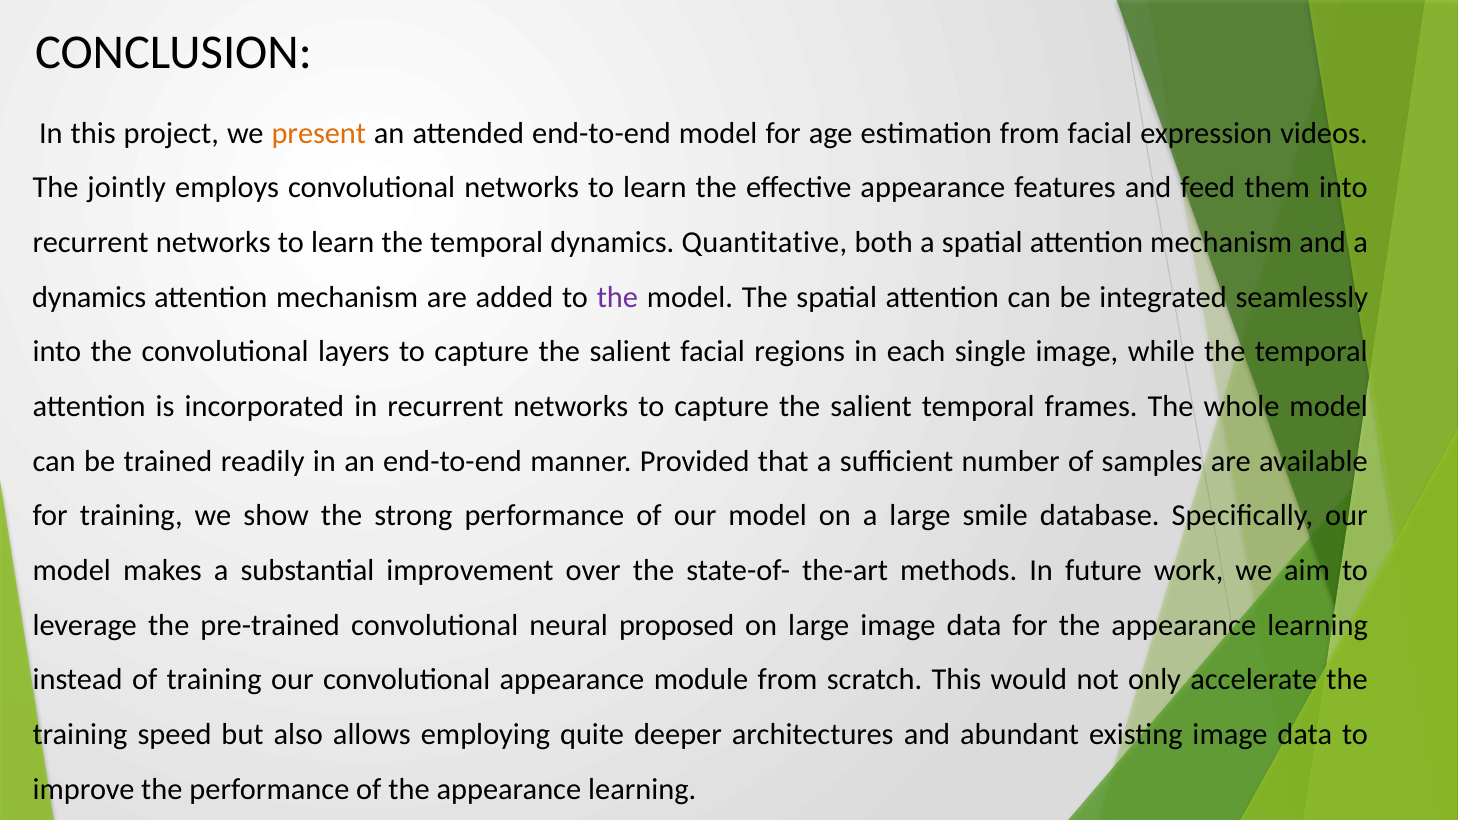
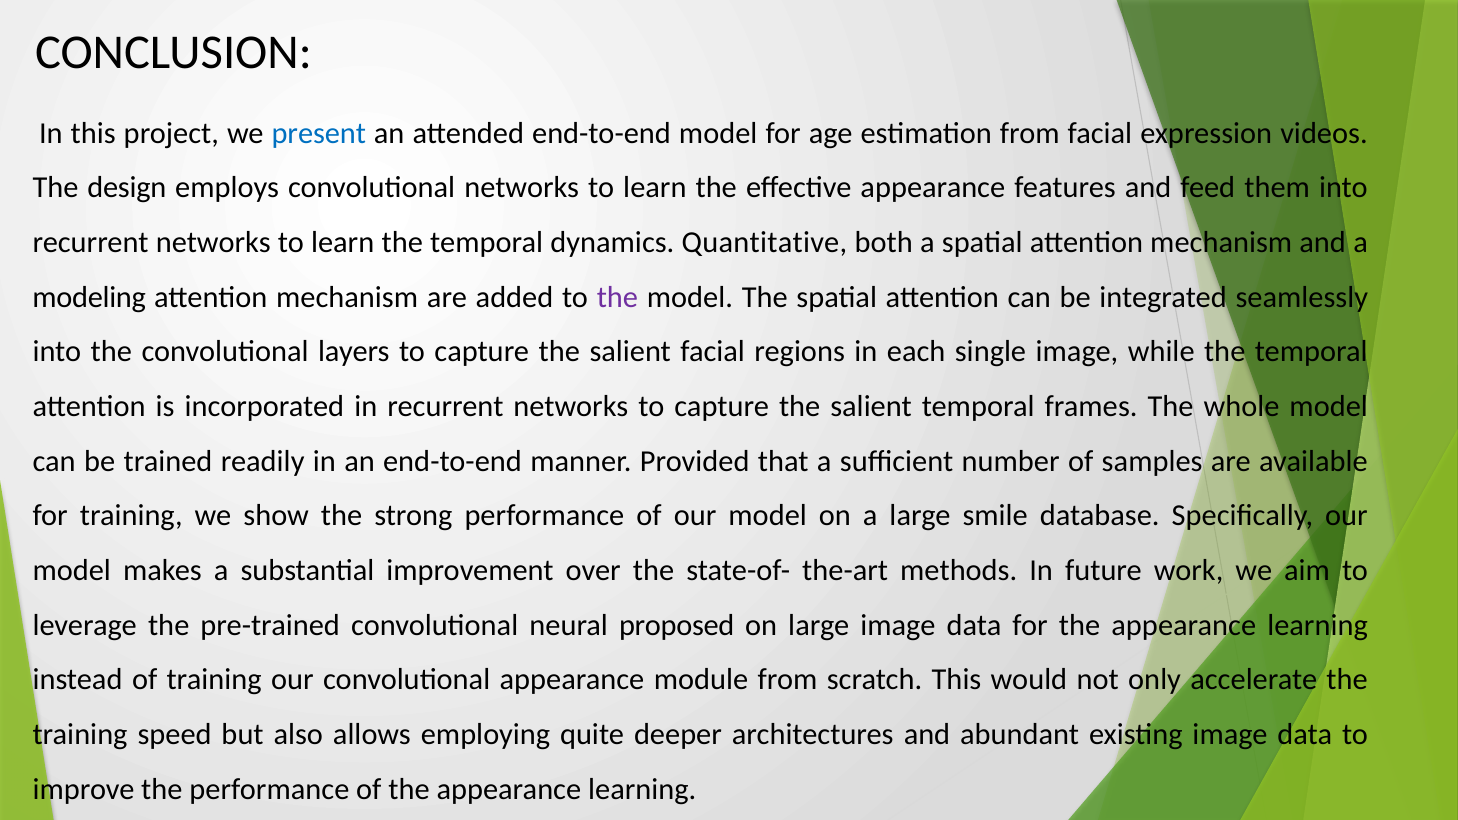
present colour: orange -> blue
jointly: jointly -> design
dynamics at (89, 297): dynamics -> modeling
